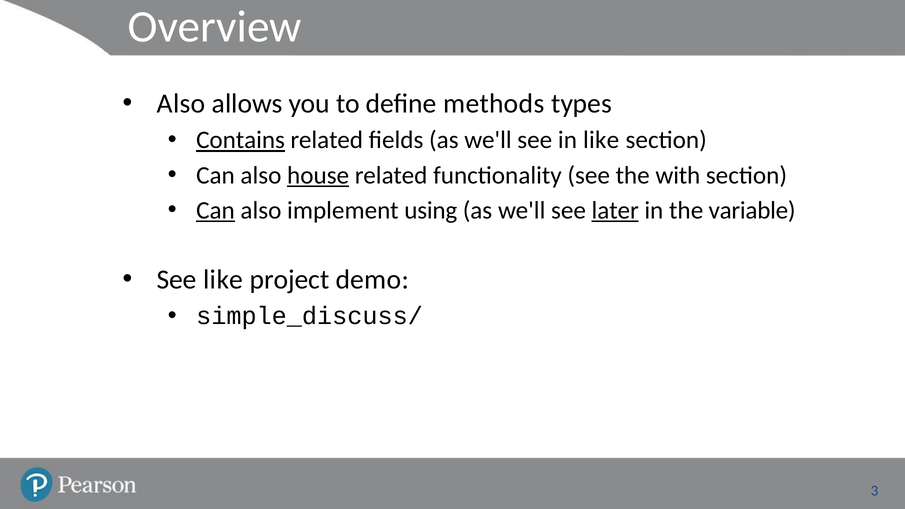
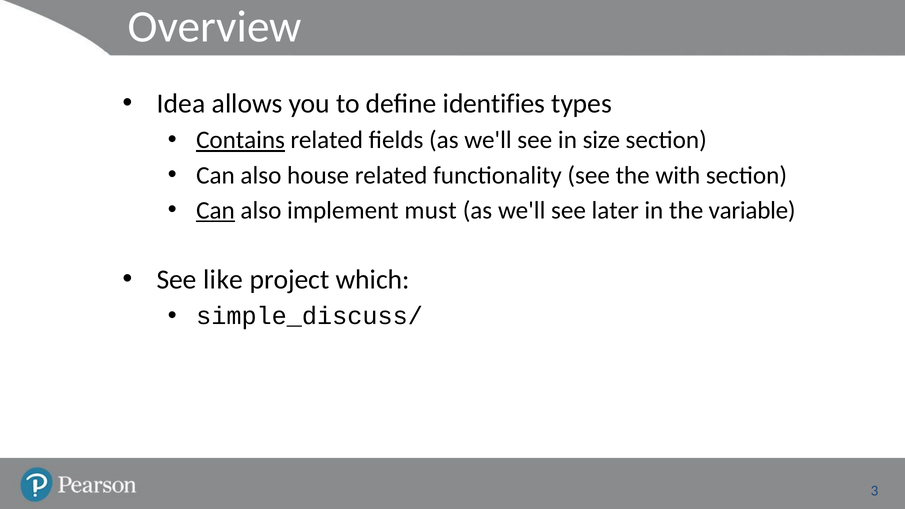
Also at (181, 104): Also -> Idea
methods: methods -> identifies
in like: like -> size
house underline: present -> none
using: using -> must
later underline: present -> none
demo: demo -> which
